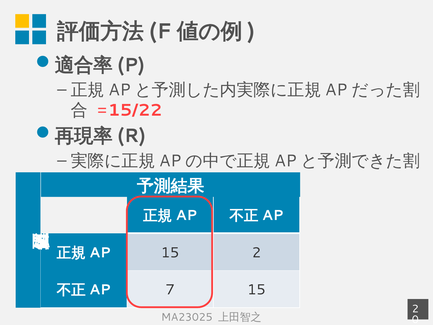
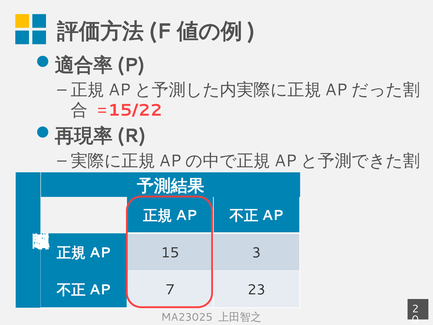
15 2: 2 -> 3
7 15: 15 -> 23
